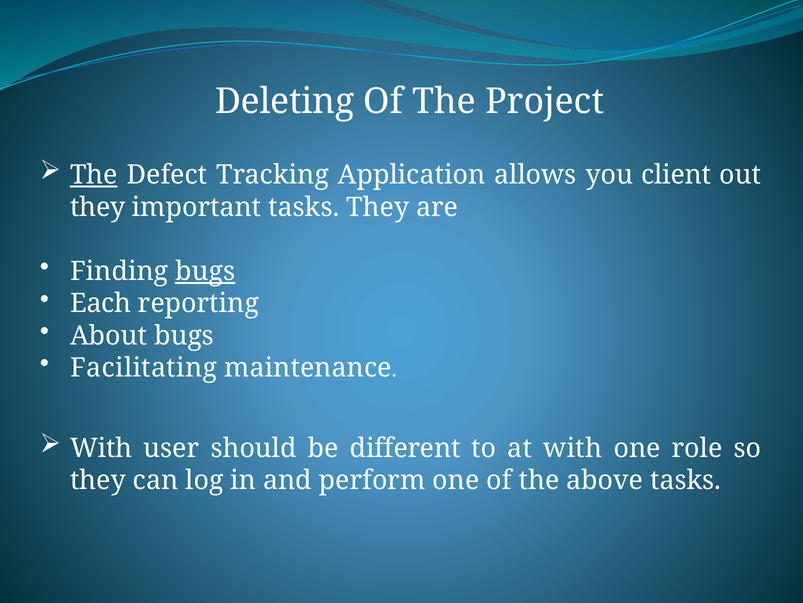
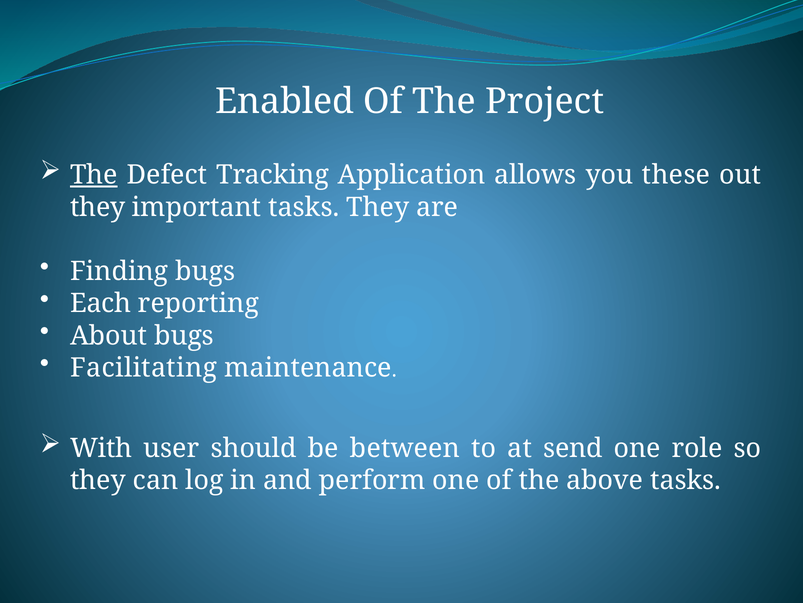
Deleting: Deleting -> Enabled
client: client -> these
bugs at (205, 271) underline: present -> none
different: different -> between
at with: with -> send
